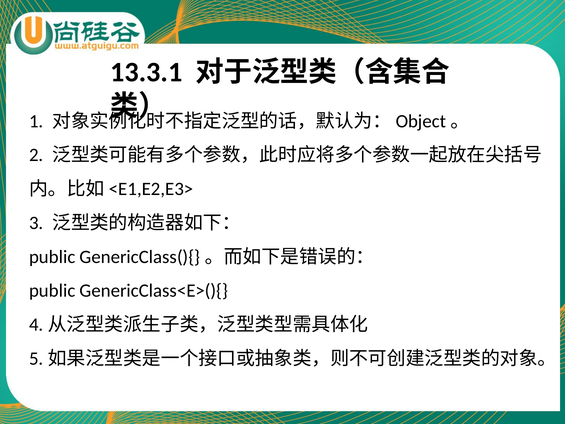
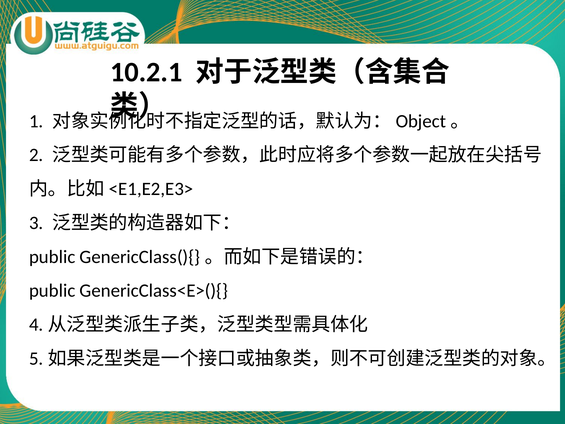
13.3.1: 13.3.1 -> 10.2.1
